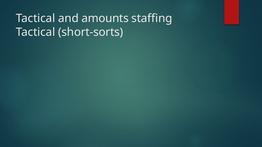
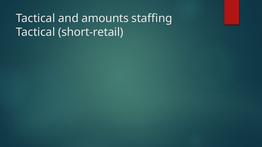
short-sorts: short-sorts -> short-retail
